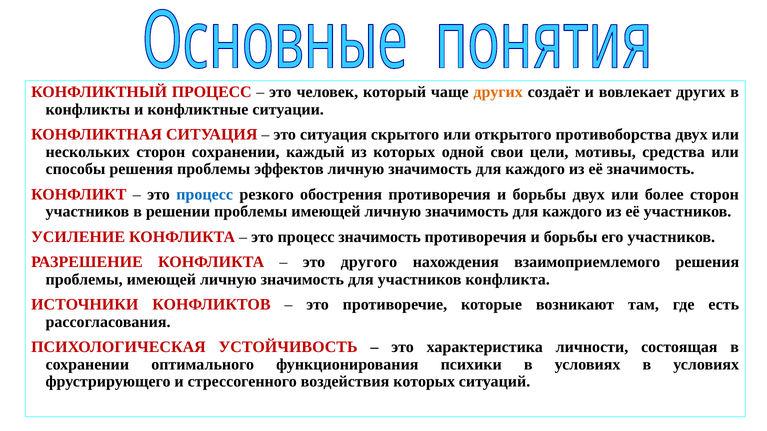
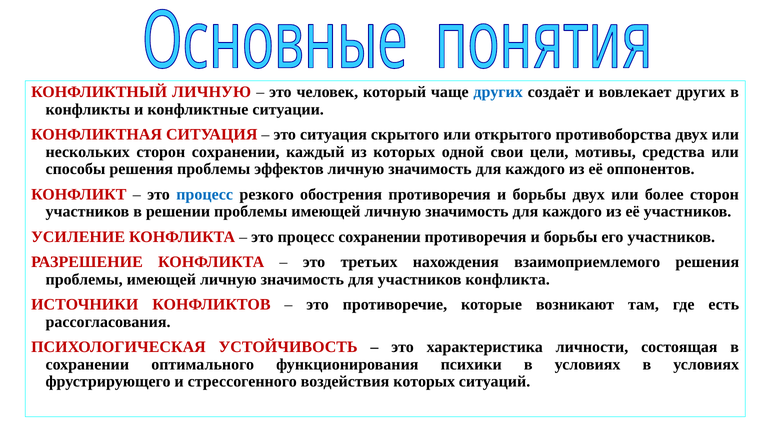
КОНФЛИКТНЫЙ ПРОЦЕСС: ПРОЦЕСС -> ЛИЧНУЮ
других at (498, 92) colour: orange -> blue
её значимость: значимость -> оппонентов
процесс значимость: значимость -> сохранении
другого: другого -> третьих
